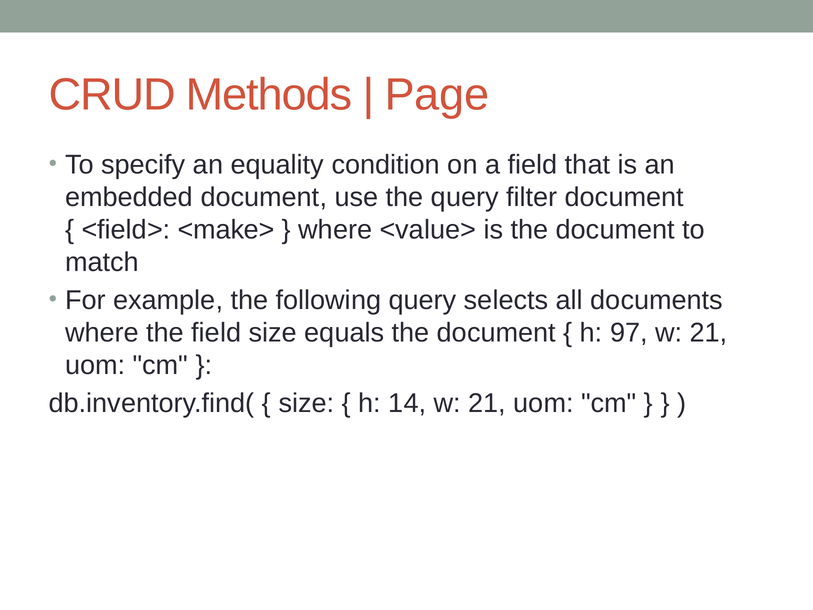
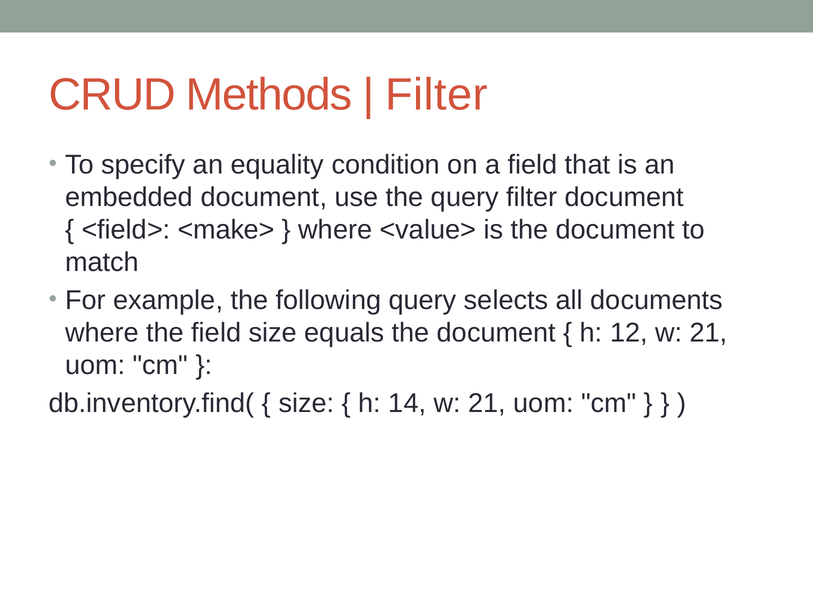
Page at (437, 95): Page -> Filter
97: 97 -> 12
